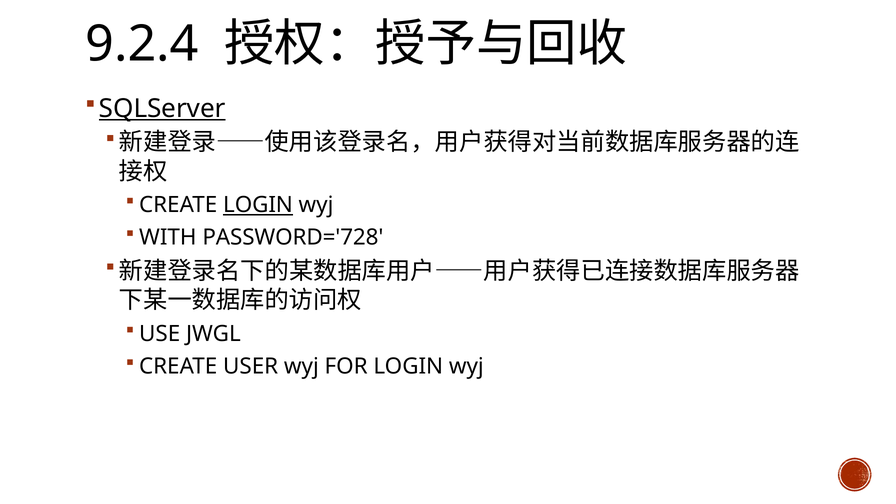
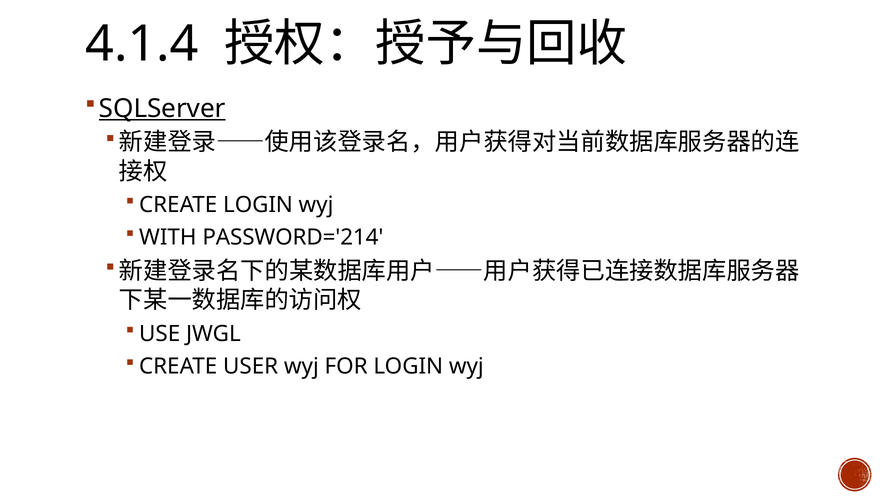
9.2.4: 9.2.4 -> 4.1.4
LOGIN at (258, 205) underline: present -> none
PASSWORD='728: PASSWORD='728 -> PASSWORD='214
